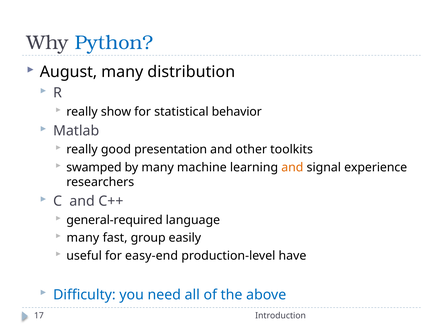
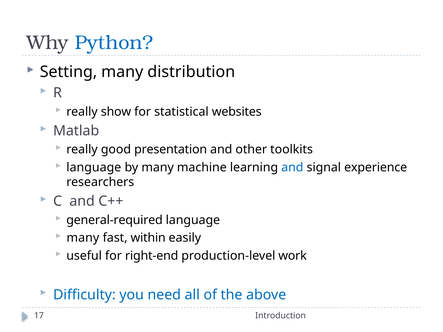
August: August -> Setting
behavior: behavior -> websites
swamped at (94, 168): swamped -> language
and at (292, 168) colour: orange -> blue
group: group -> within
easy-end: easy-end -> right-end
have: have -> work
